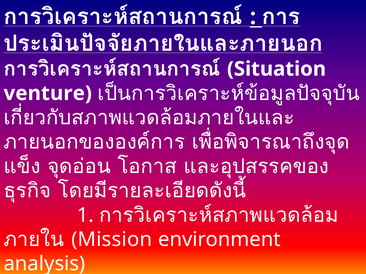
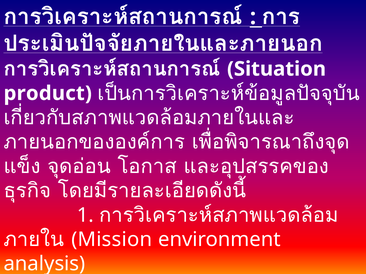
venture: venture -> product
